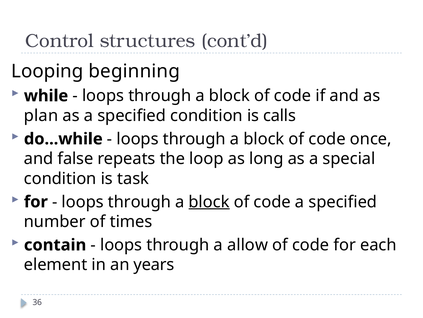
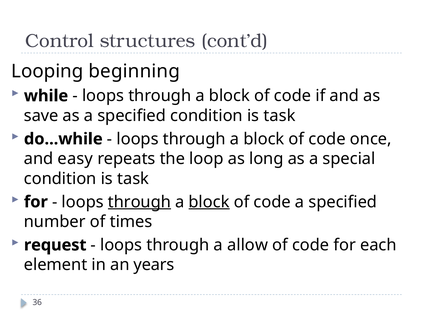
plan: plan -> save
specified condition is calls: calls -> task
false: false -> easy
through at (139, 201) underline: none -> present
contain: contain -> request
